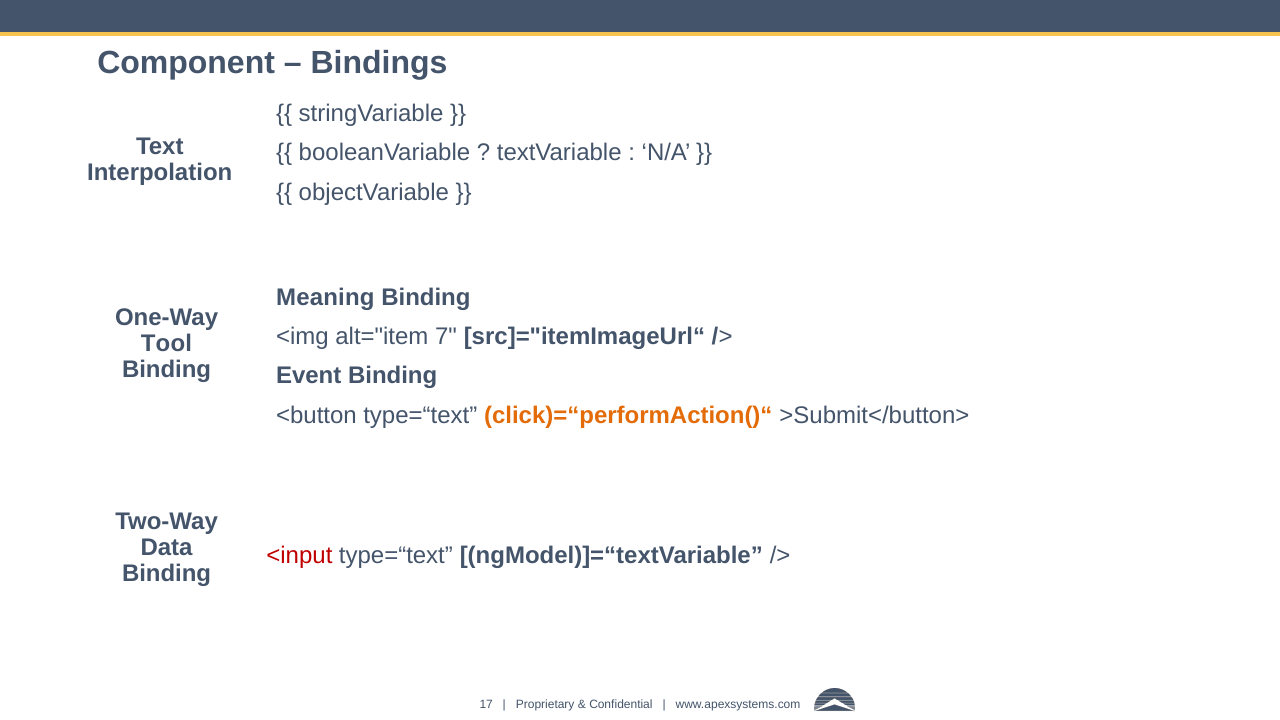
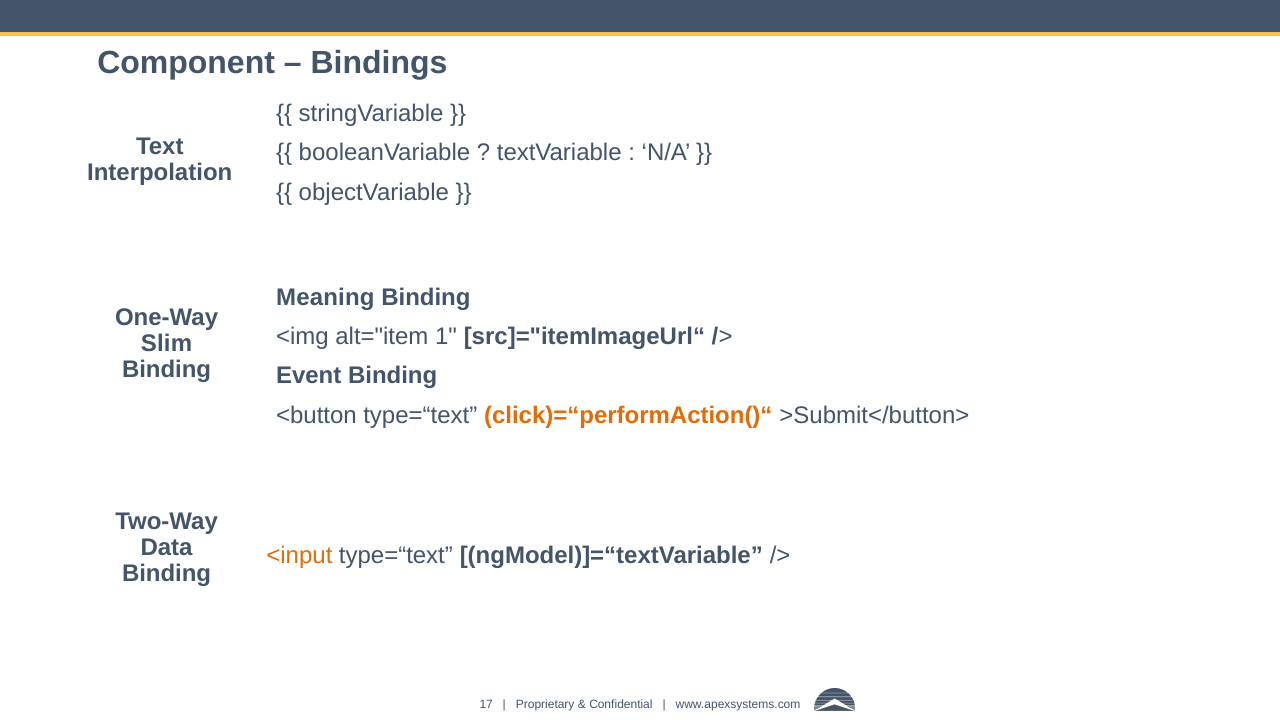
7: 7 -> 1
Tool: Tool -> Slim
<input colour: red -> orange
